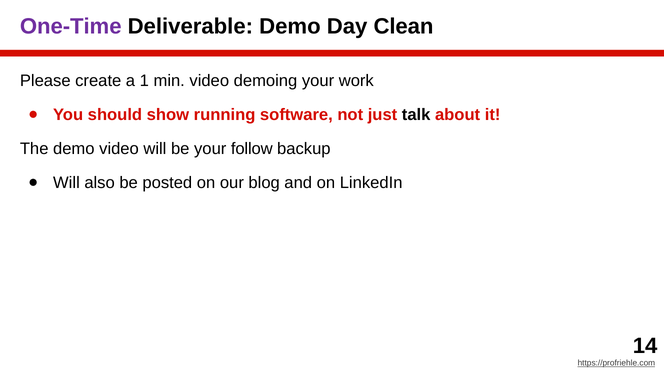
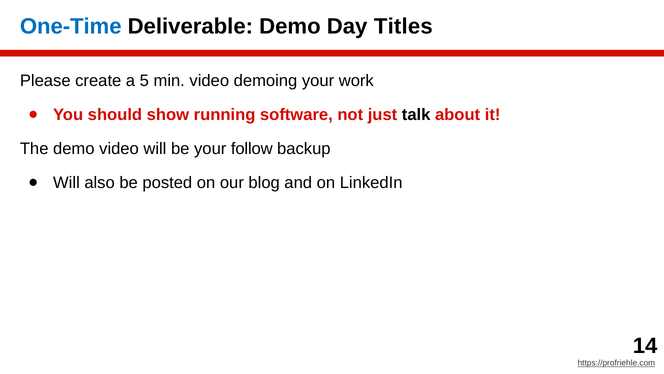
One-Time colour: purple -> blue
Clean: Clean -> Titles
1: 1 -> 5
